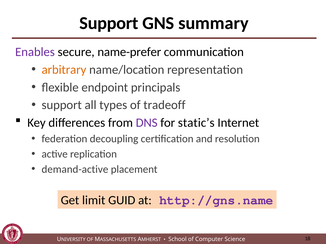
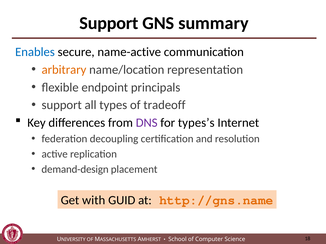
Enables colour: purple -> blue
name-prefer: name-prefer -> name-active
static’s: static’s -> types’s
demand-active: demand-active -> demand-design
limit: limit -> with
http://gns.name colour: purple -> orange
